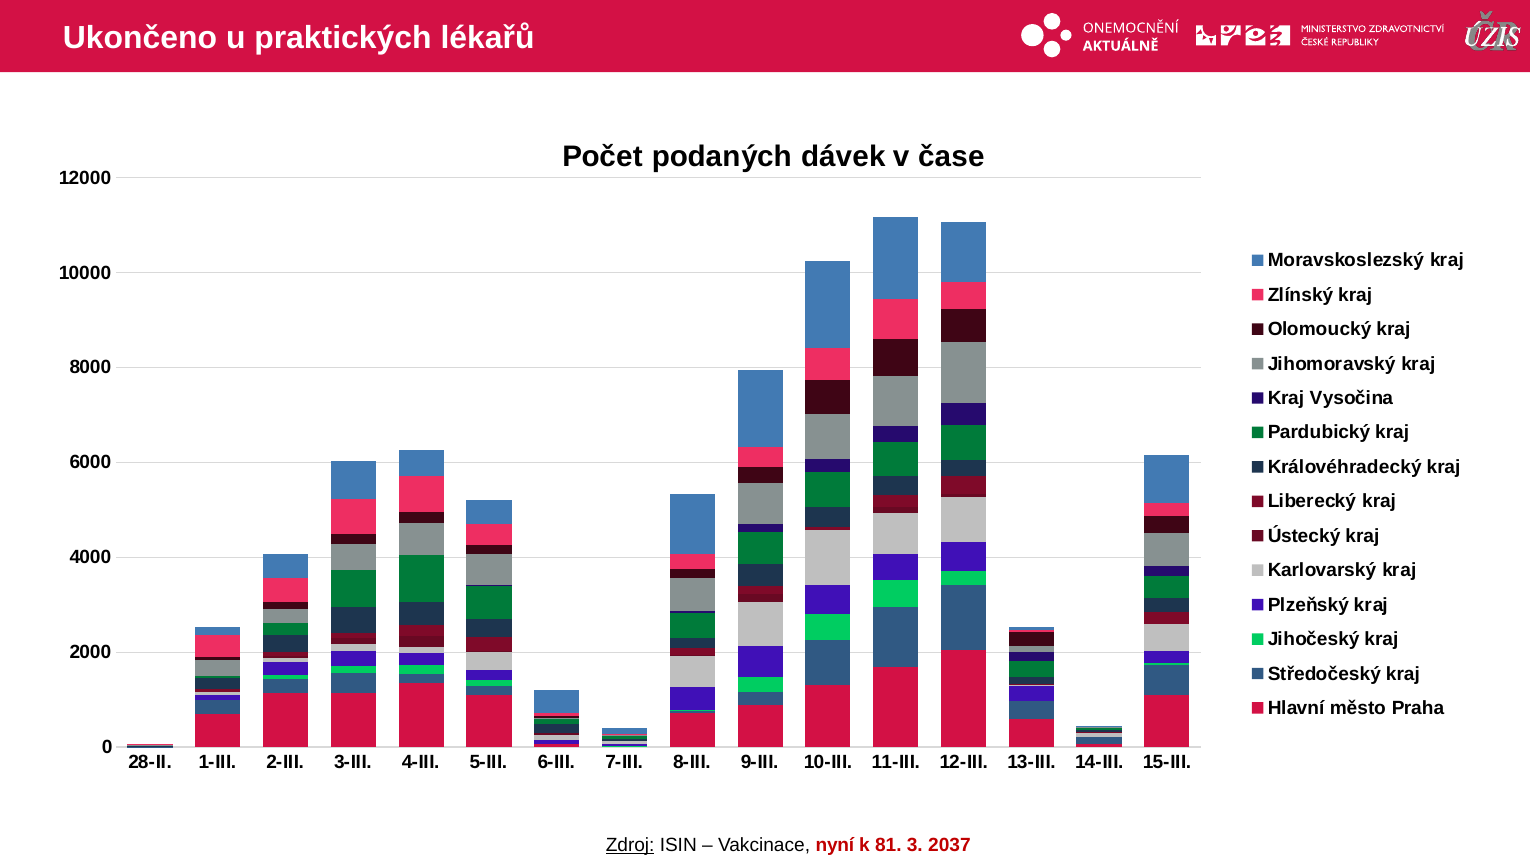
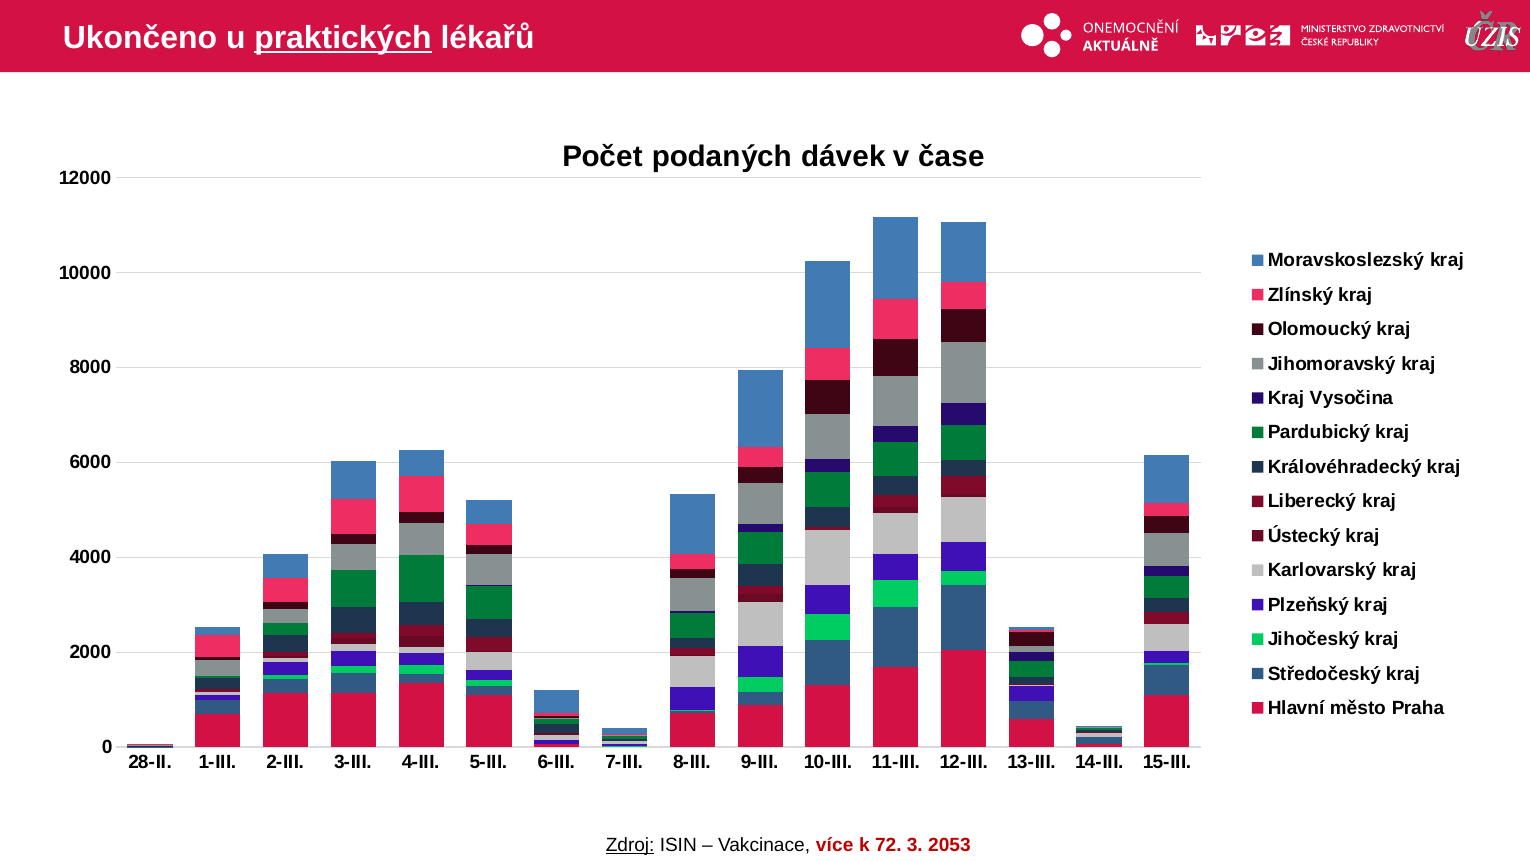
praktických underline: none -> present
nyní: nyní -> více
81: 81 -> 72
2037: 2037 -> 2053
